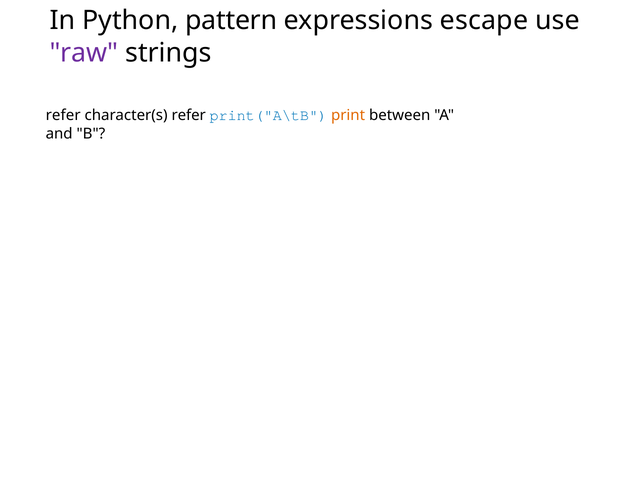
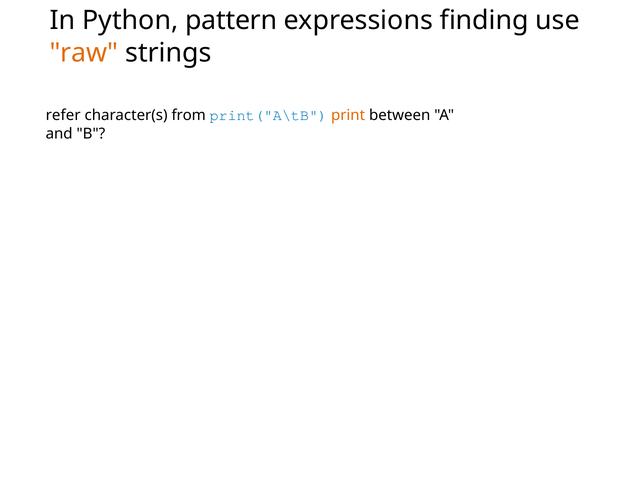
escape: escape -> finding
raw colour: purple -> orange
character(s refer: refer -> from
